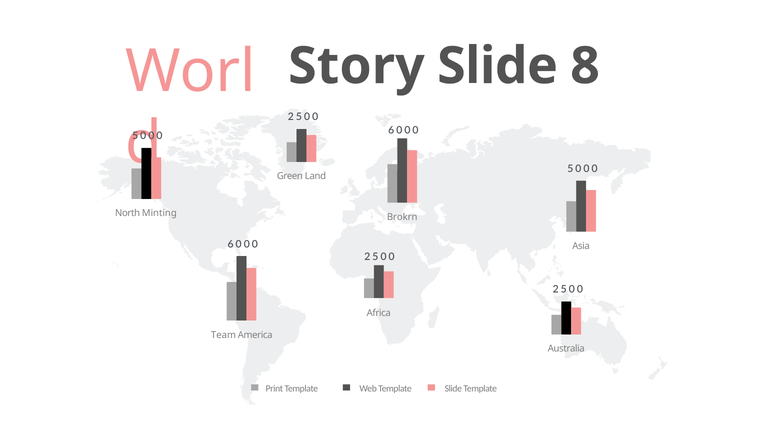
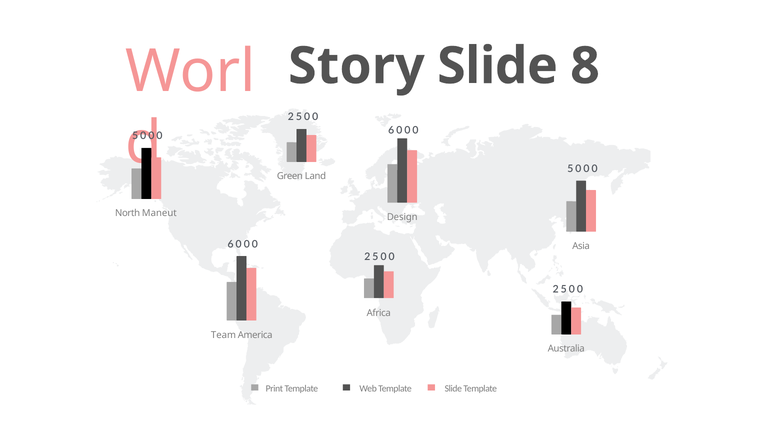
Minting: Minting -> Maneut
Brokrn: Brokrn -> Design
